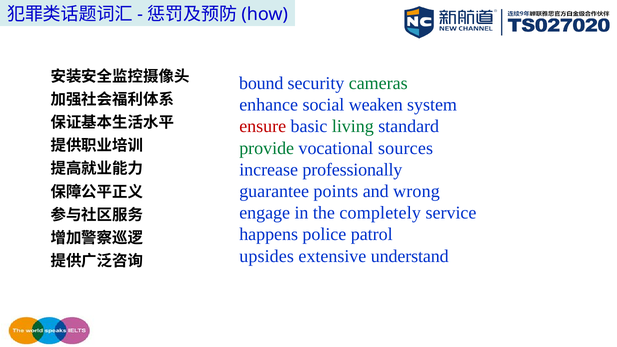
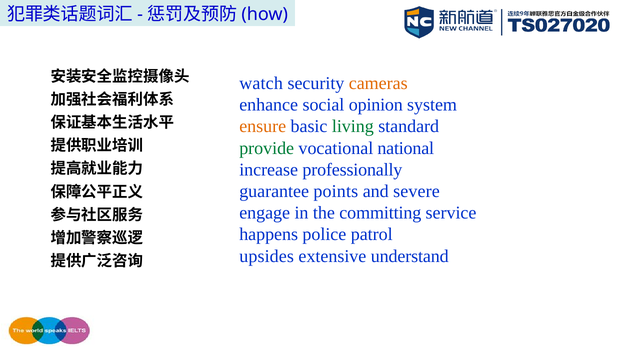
bound: bound -> watch
cameras colour: green -> orange
weaken: weaken -> opinion
ensure colour: red -> orange
sources: sources -> national
wrong: wrong -> severe
completely: completely -> committing
